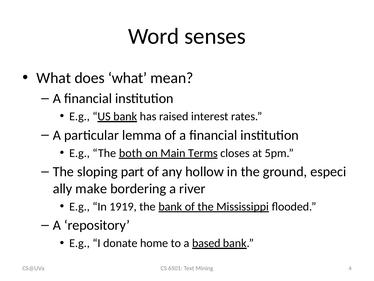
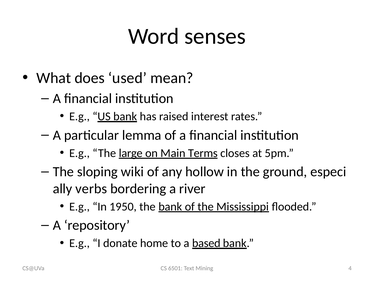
does what: what -> used
both: both -> large
part: part -> wiki
make: make -> verbs
1919: 1919 -> 1950
